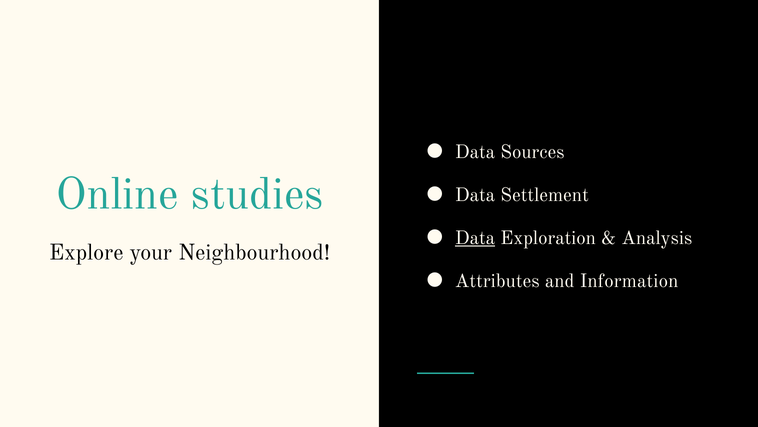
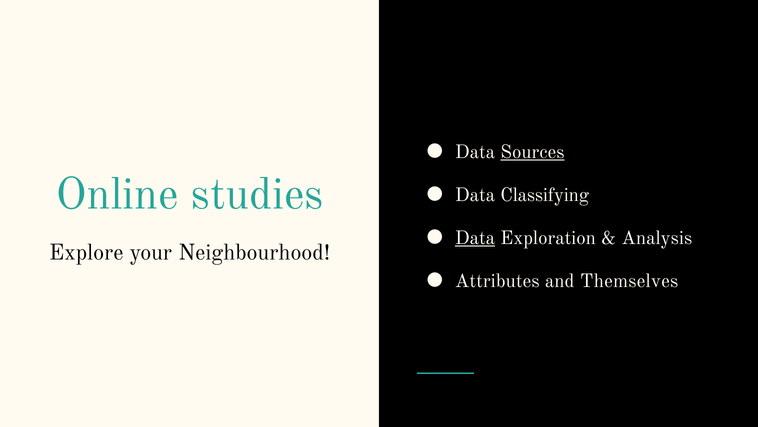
Sources underline: none -> present
Settlement: Settlement -> Classifying
Information: Information -> Themselves
